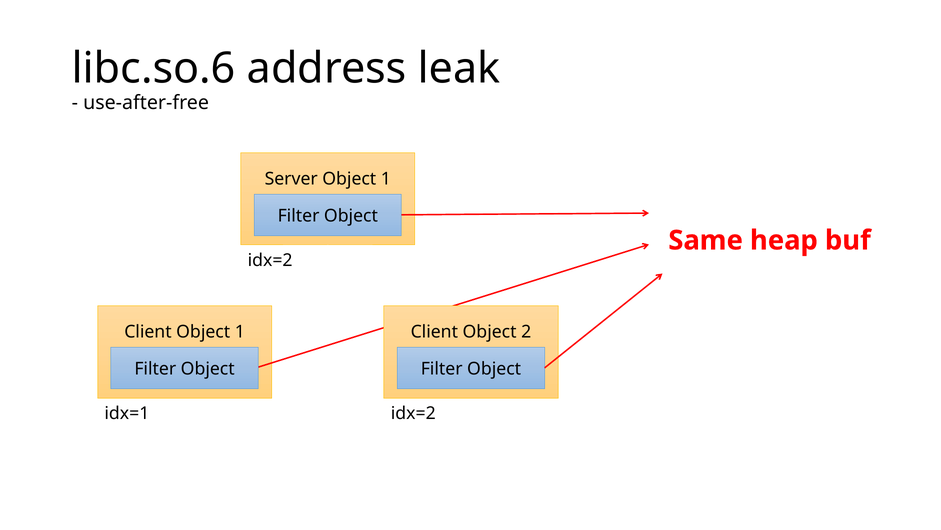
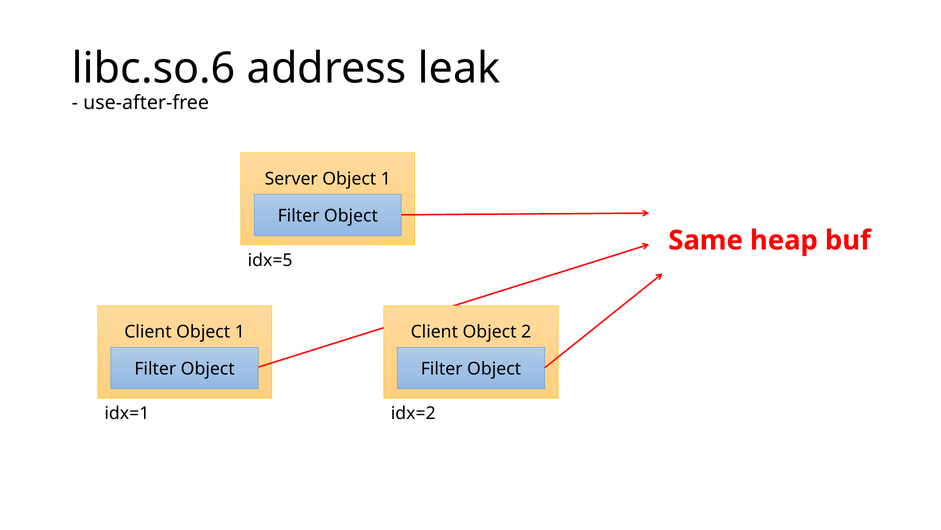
idx=2 at (270, 260): idx=2 -> idx=5
